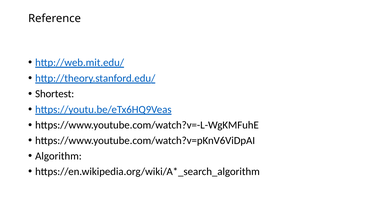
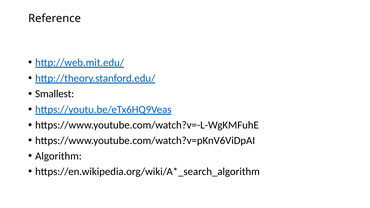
Shortest: Shortest -> Smallest
